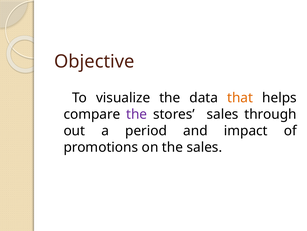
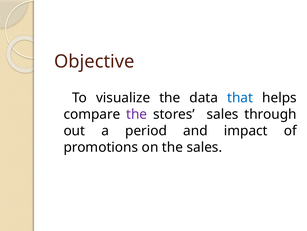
that colour: orange -> blue
